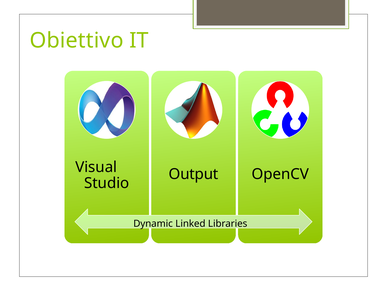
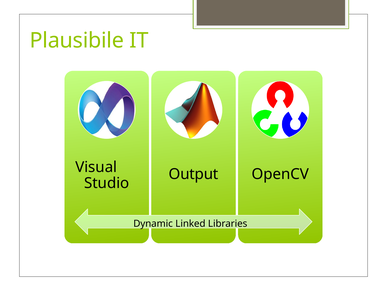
Obiettivo: Obiettivo -> Plausibile
